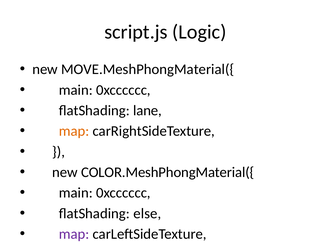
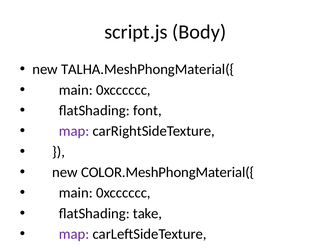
Logic: Logic -> Body
MOVE.MeshPhongMaterial({: MOVE.MeshPhongMaterial({ -> TALHA.MeshPhongMaterial({
lane: lane -> font
map at (74, 131) colour: orange -> purple
else: else -> take
